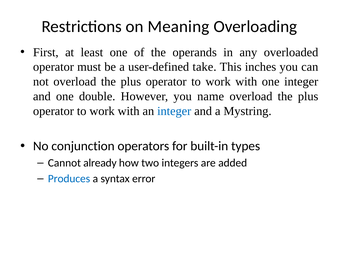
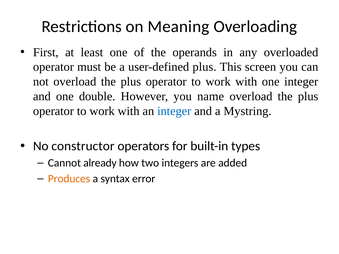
user-defined take: take -> plus
inches: inches -> screen
conjunction: conjunction -> constructor
Produces colour: blue -> orange
